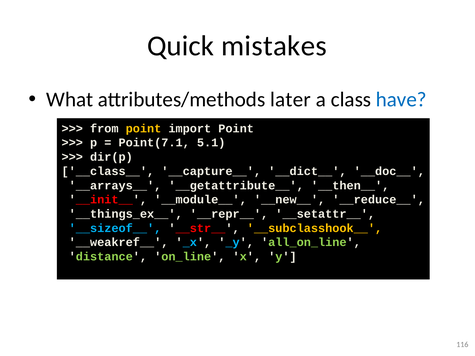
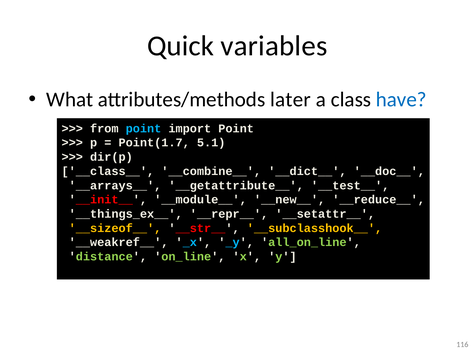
mistakes: mistakes -> variables
point at (143, 129) colour: yellow -> light blue
Point(7.1: Point(7.1 -> Point(1.7
__capture__: __capture__ -> __combine__
__then__: __then__ -> __test__
__sizeof__ colour: light blue -> yellow
